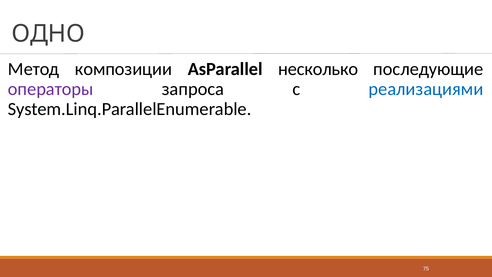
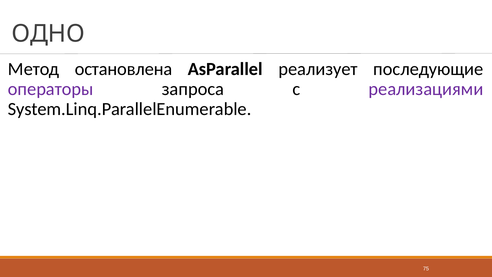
композиции: композиции -> остановлена
несколько: несколько -> реализует
реализациями colour: blue -> purple
